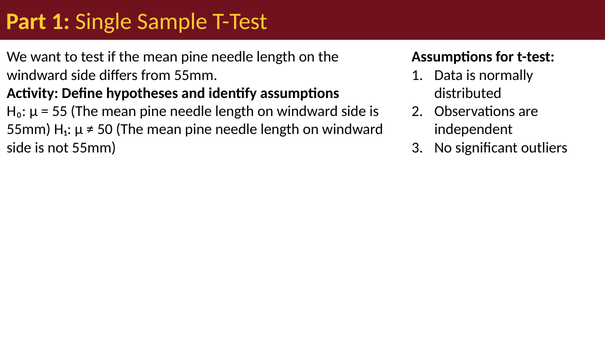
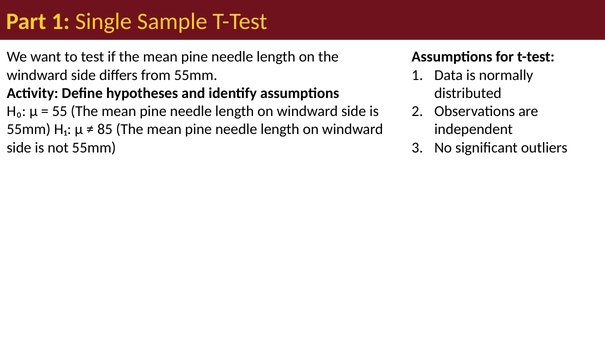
50: 50 -> 85
